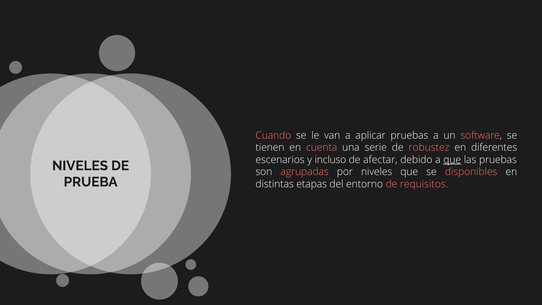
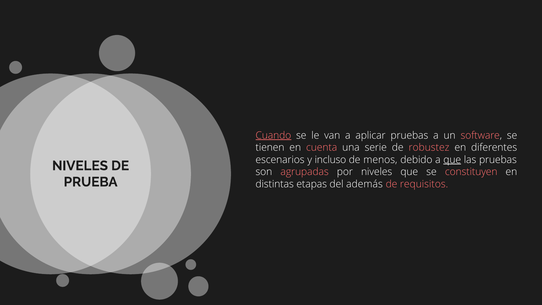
Cuando underline: none -> present
afectar: afectar -> menos
disponibles: disponibles -> constituyen
entorno: entorno -> además
